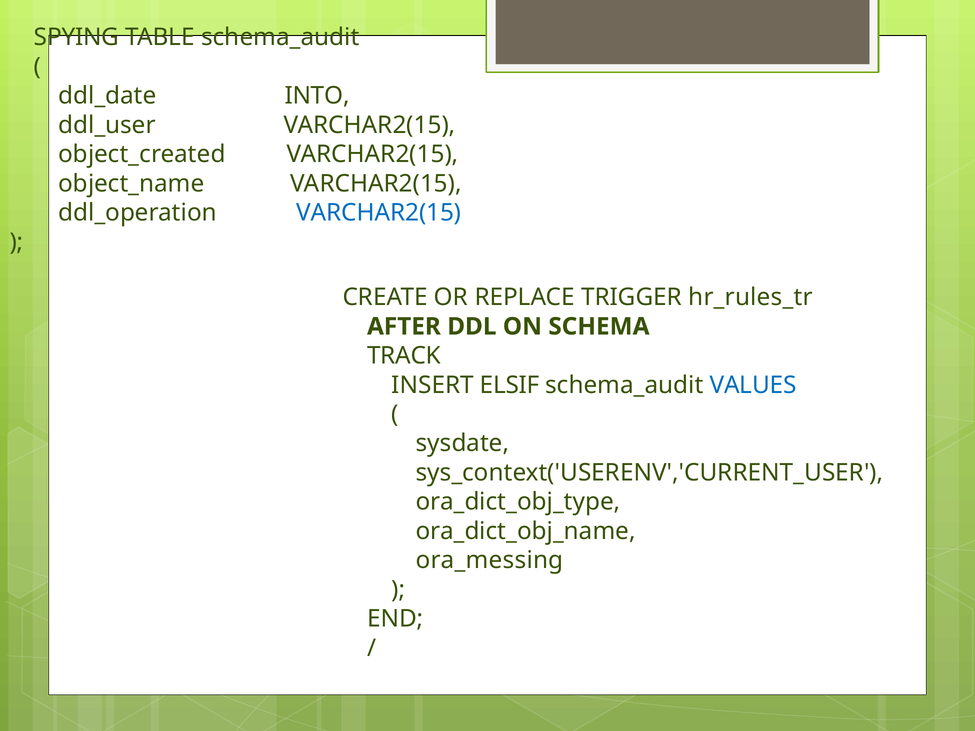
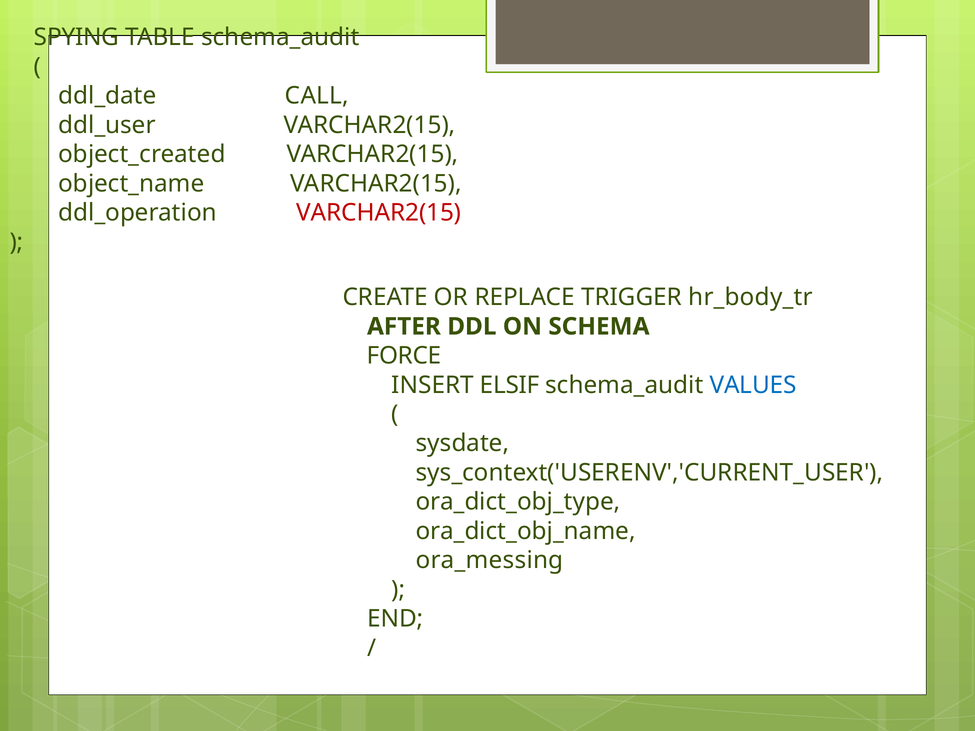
INTO: INTO -> CALL
VARCHAR2(15 at (379, 213) colour: blue -> red
hr_rules_tr: hr_rules_tr -> hr_body_tr
TRACK: TRACK -> FORCE
